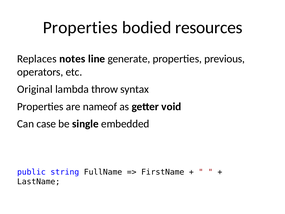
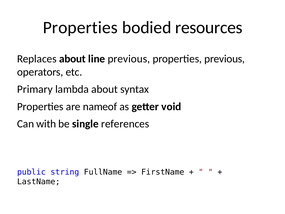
Replaces notes: notes -> about
line generate: generate -> previous
Original: Original -> Primary
lambda throw: throw -> about
case: case -> with
embedded: embedded -> references
